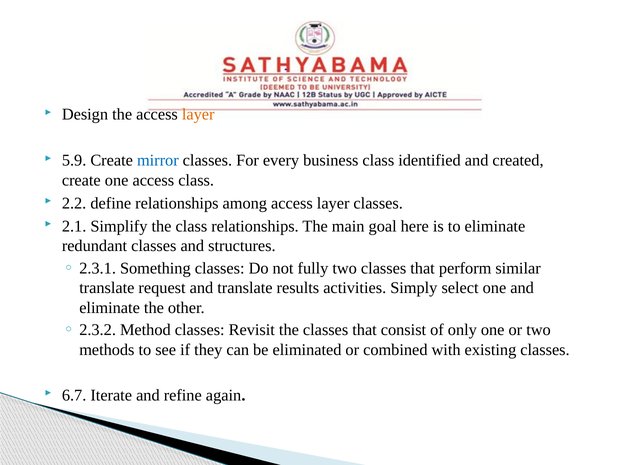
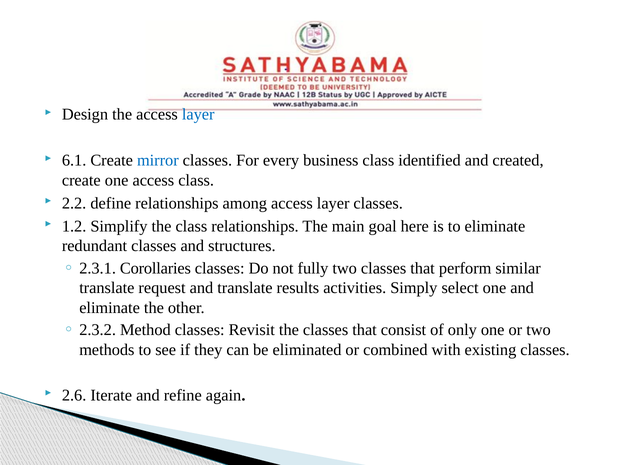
layer at (198, 114) colour: orange -> blue
5.9: 5.9 -> 6.1
2.1: 2.1 -> 1.2
Something: Something -> Corollaries
6.7: 6.7 -> 2.6
